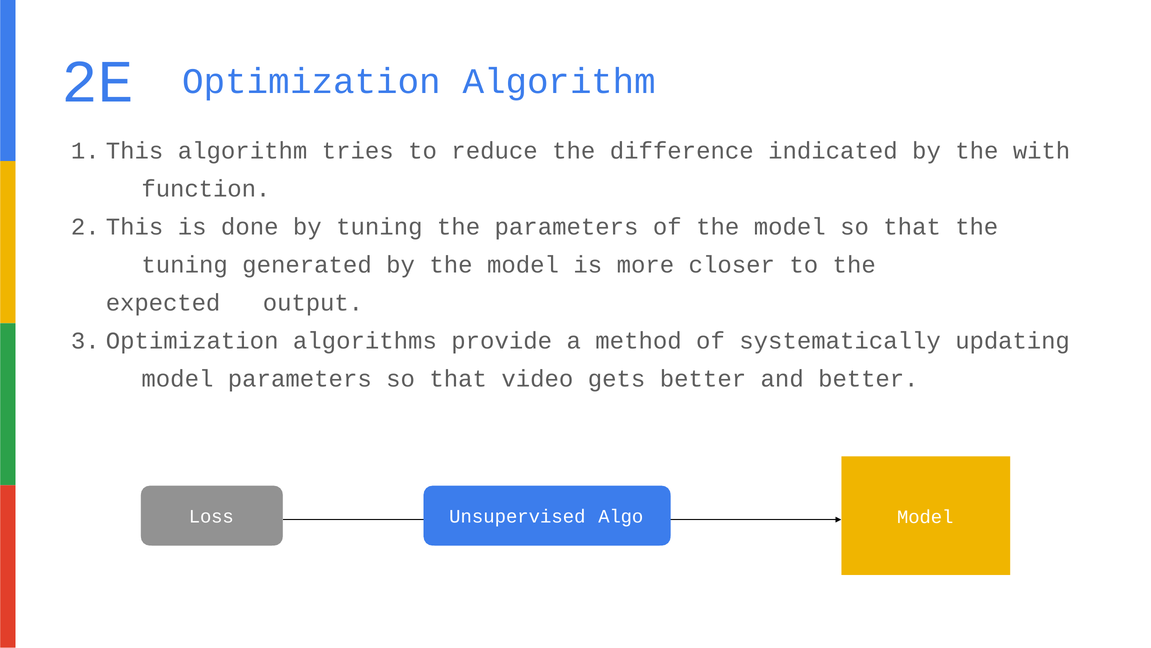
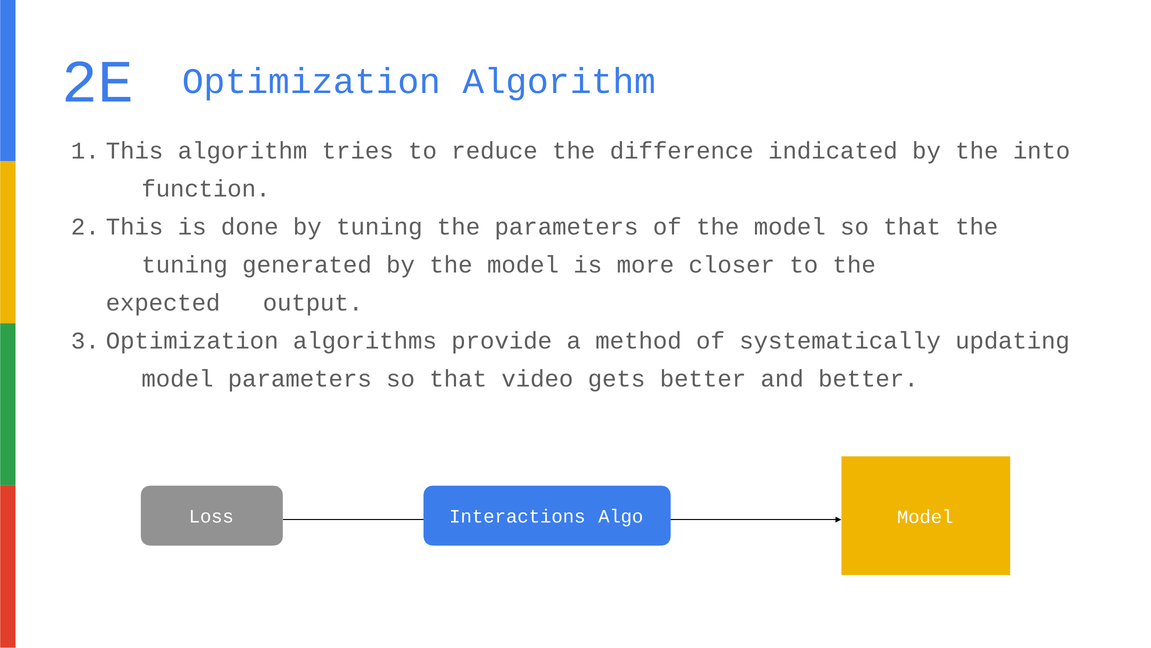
with: with -> into
Unsupervised: Unsupervised -> Interactions
